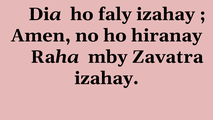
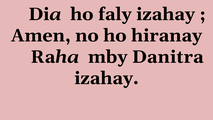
Zavatra: Zavatra -> Danitra
